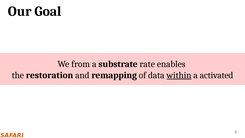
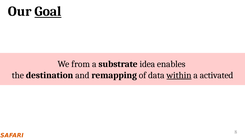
Goal underline: none -> present
rate: rate -> idea
restoration: restoration -> destination
